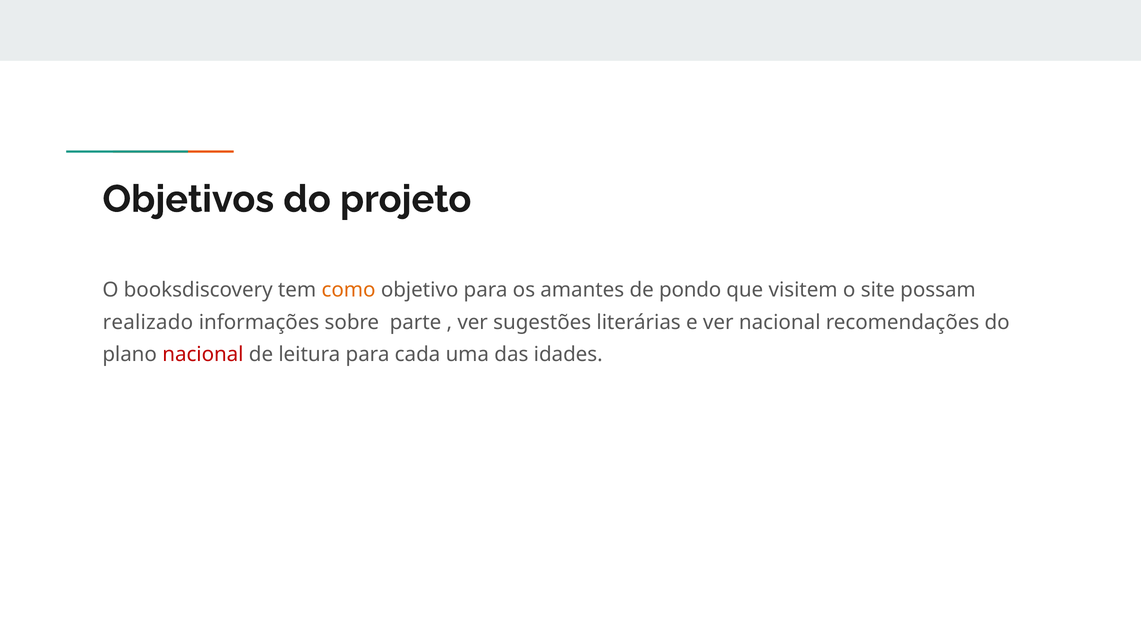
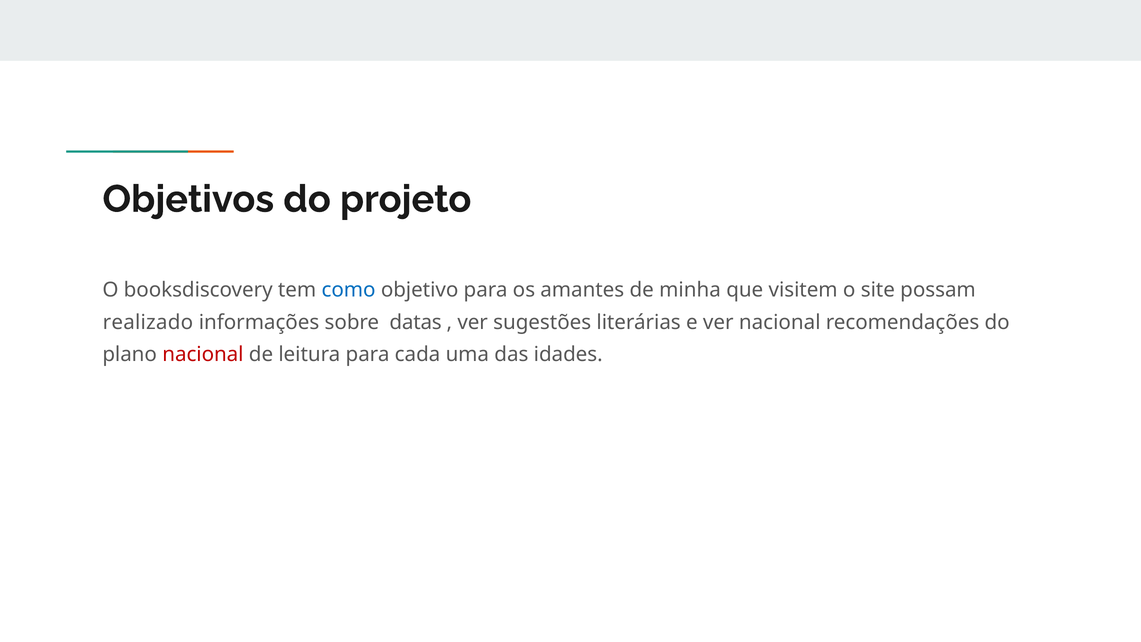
como colour: orange -> blue
pondo: pondo -> minha
parte: parte -> datas
